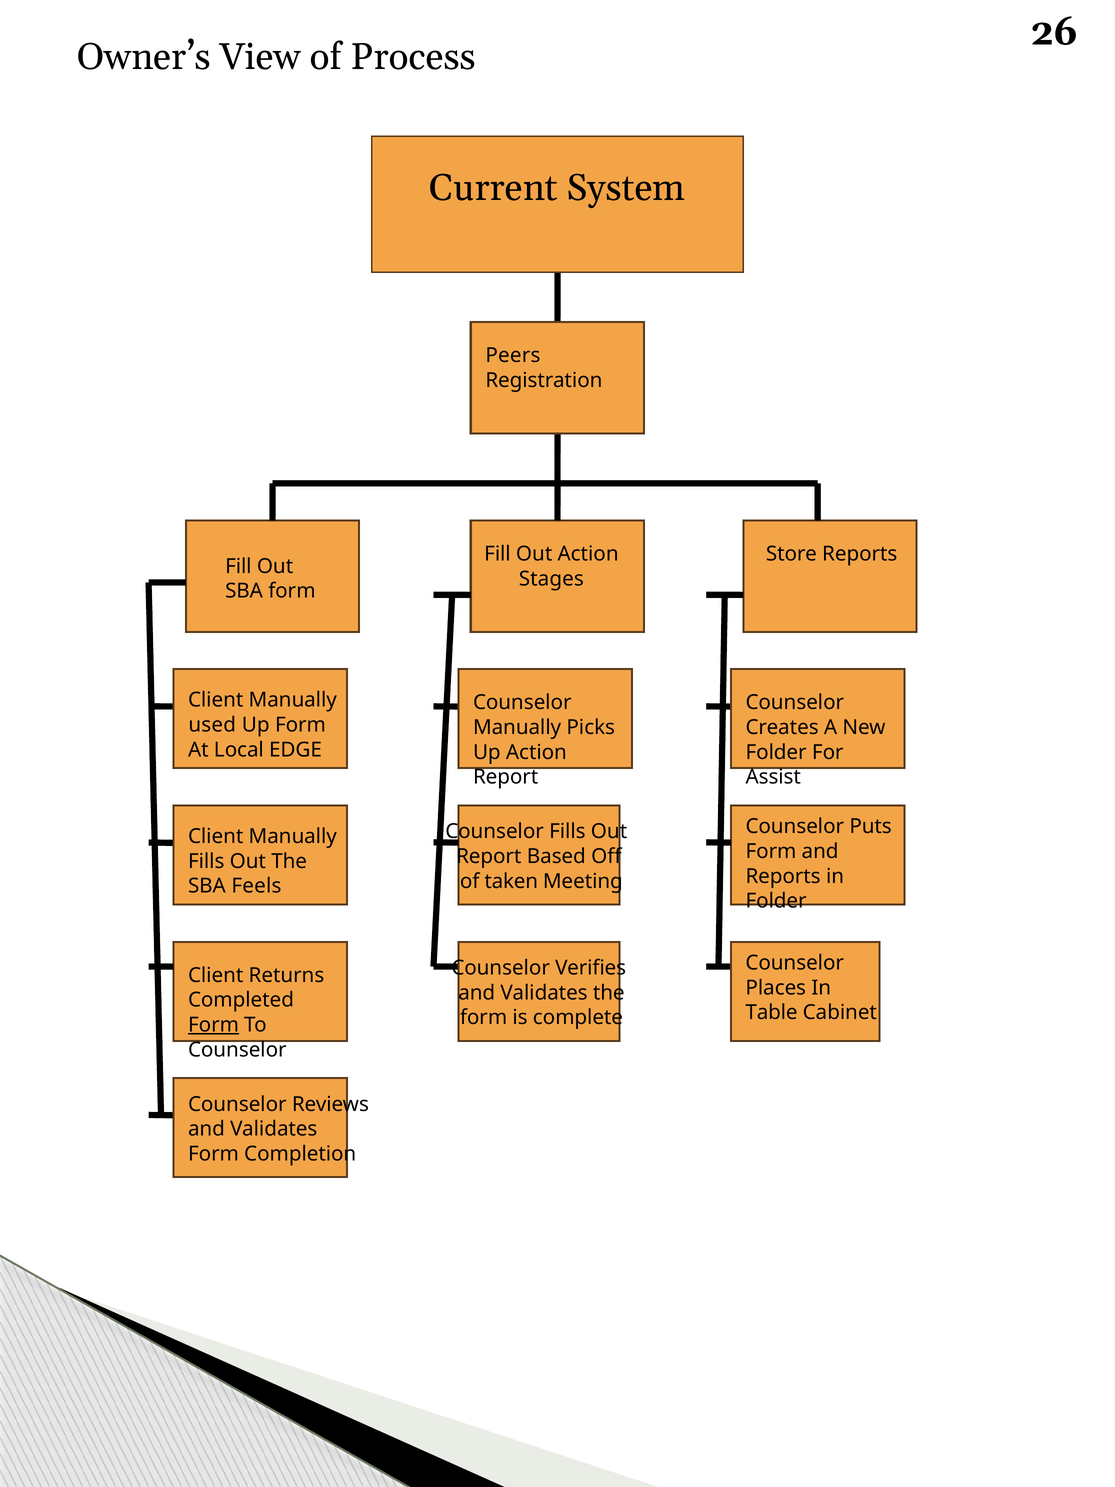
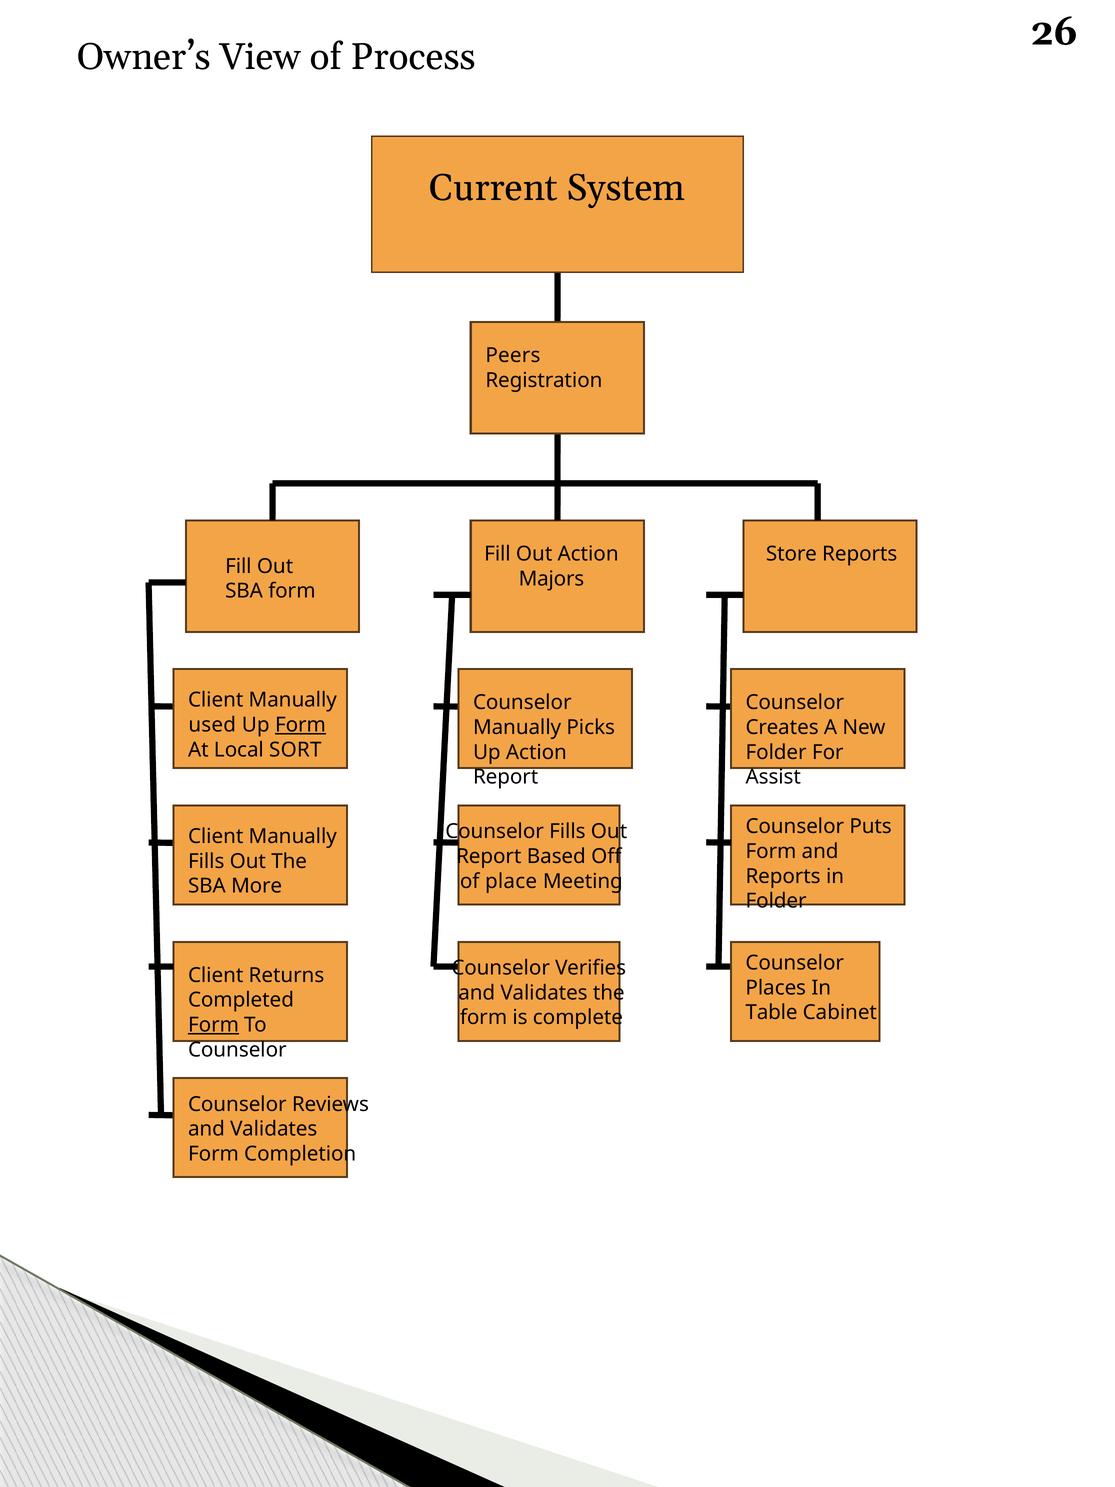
Stages: Stages -> Majors
Form at (300, 725) underline: none -> present
EDGE: EDGE -> SORT
taken: taken -> place
Feels: Feels -> More
